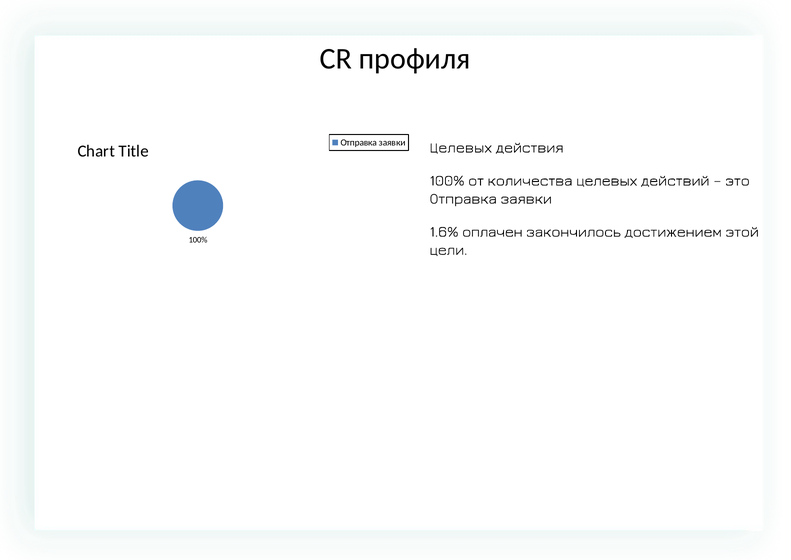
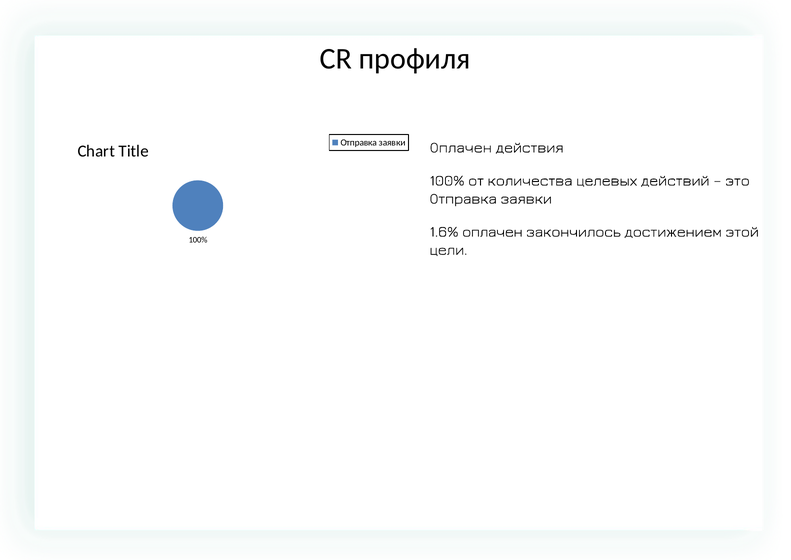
Целевых at (461, 147): Целевых -> Оплачен
